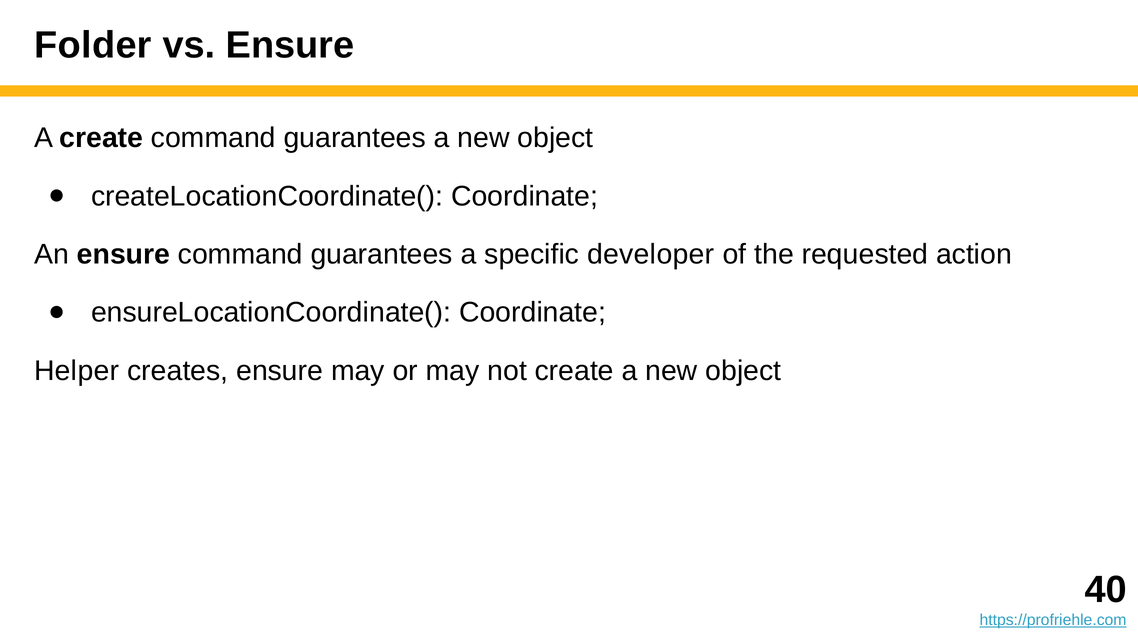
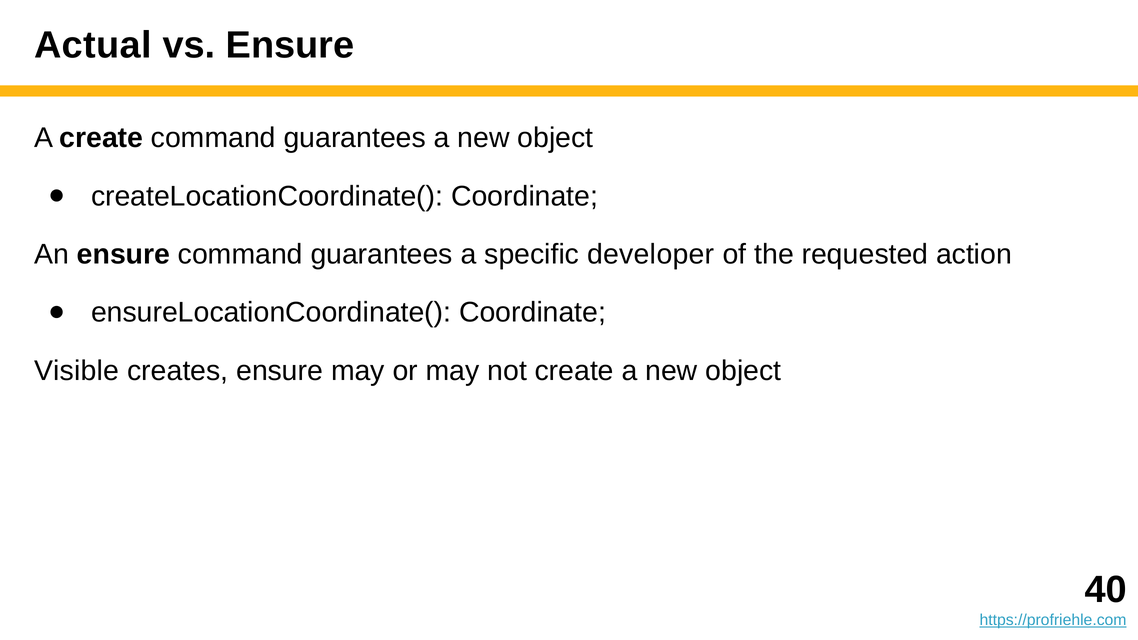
Folder: Folder -> Actual
Helper: Helper -> Visible
